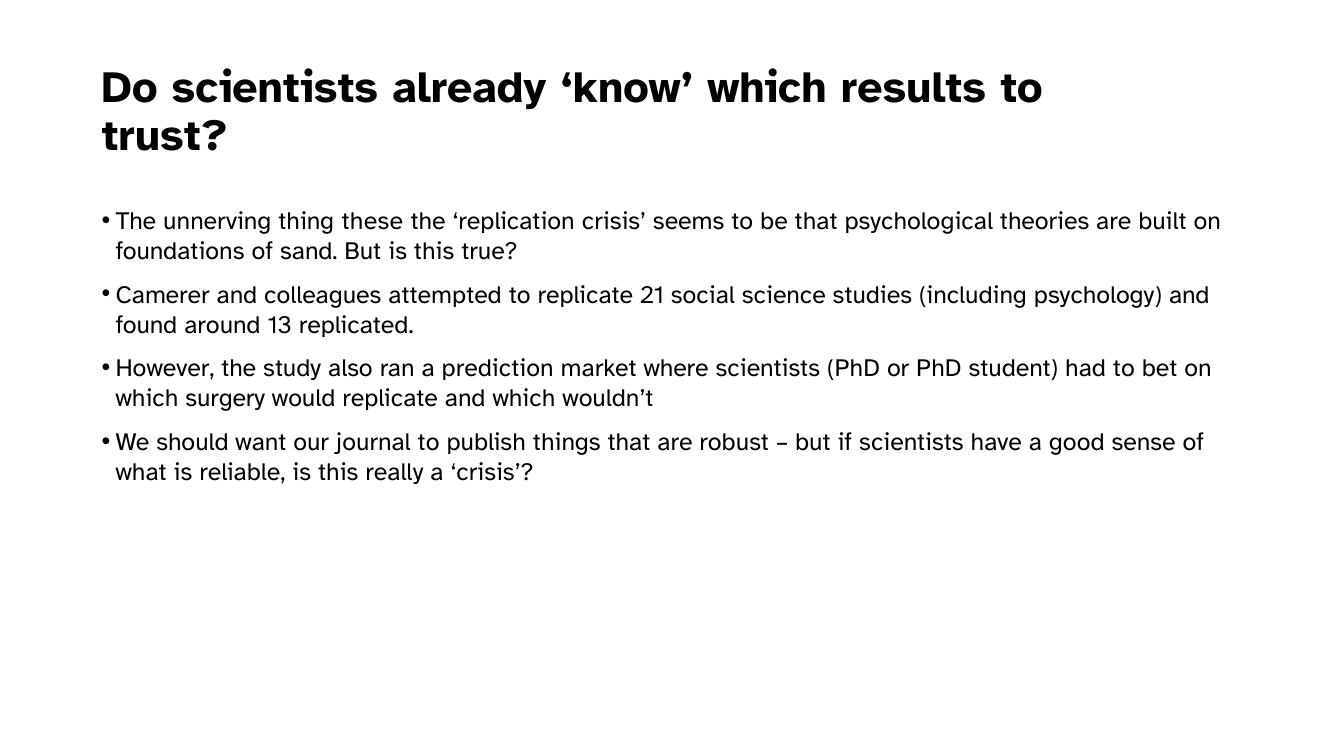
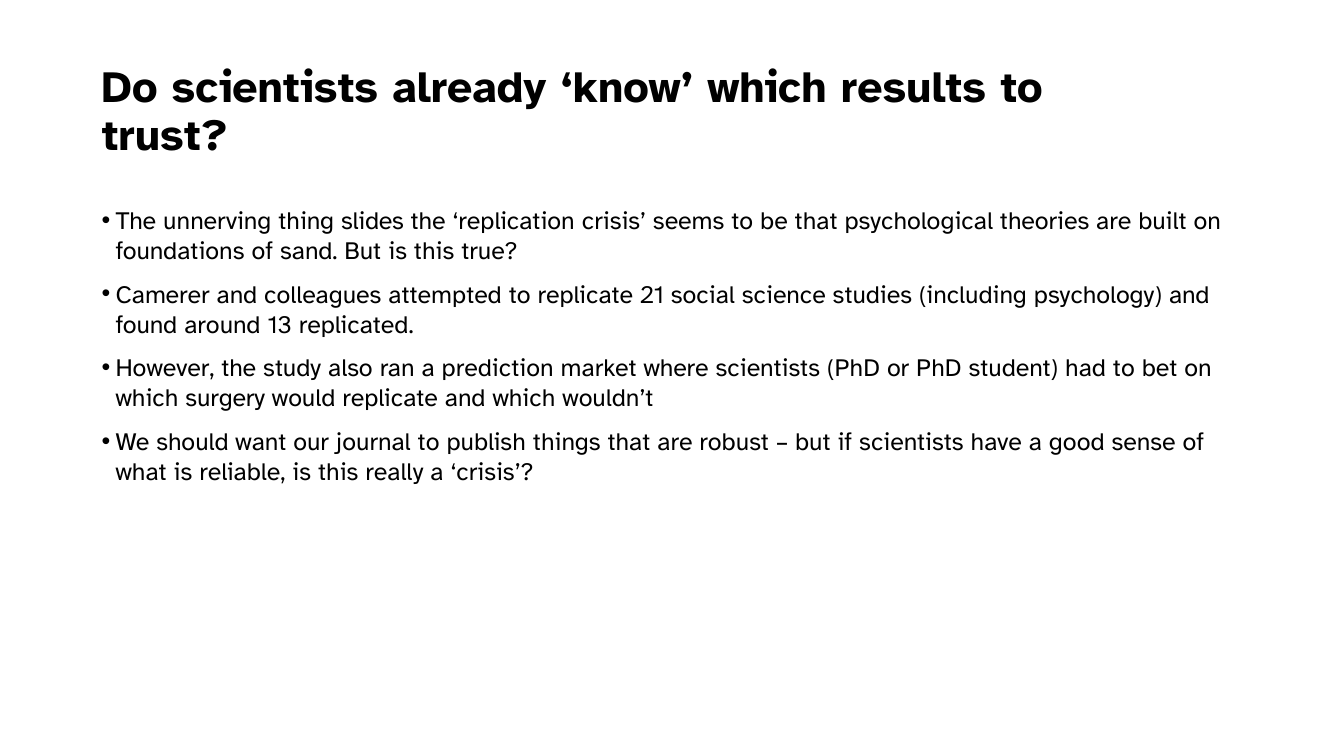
these: these -> slides
